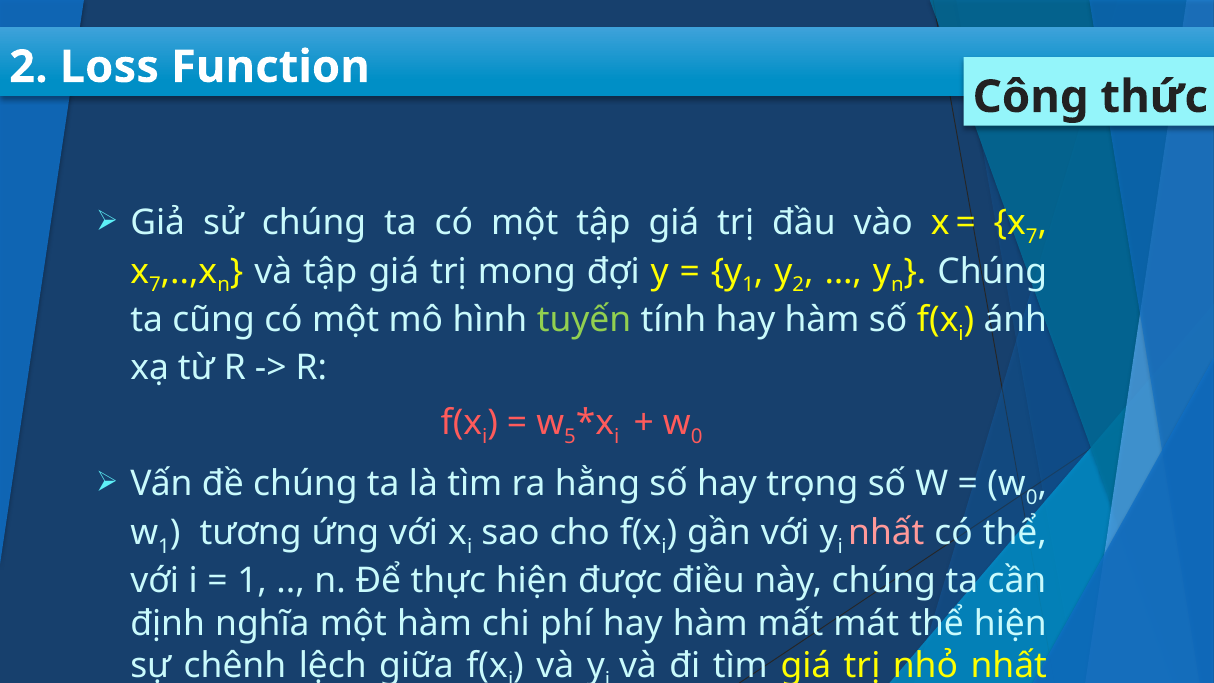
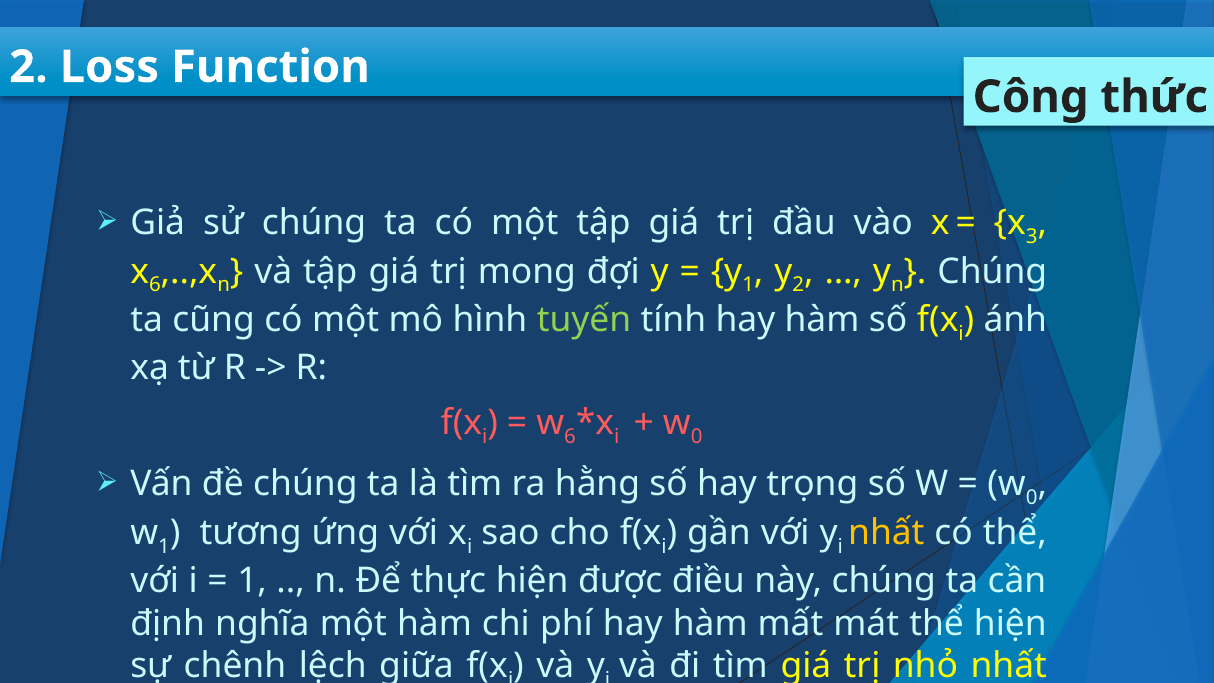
7 at (1032, 237): 7 -> 3
7 at (155, 285): 7 -> 6
w 5: 5 -> 6
nhất at (886, 533) colour: pink -> yellow
